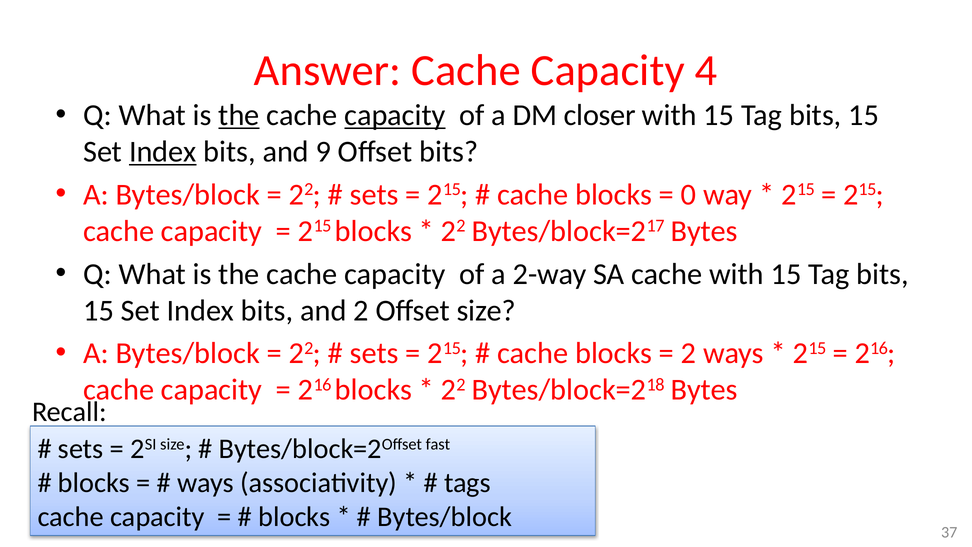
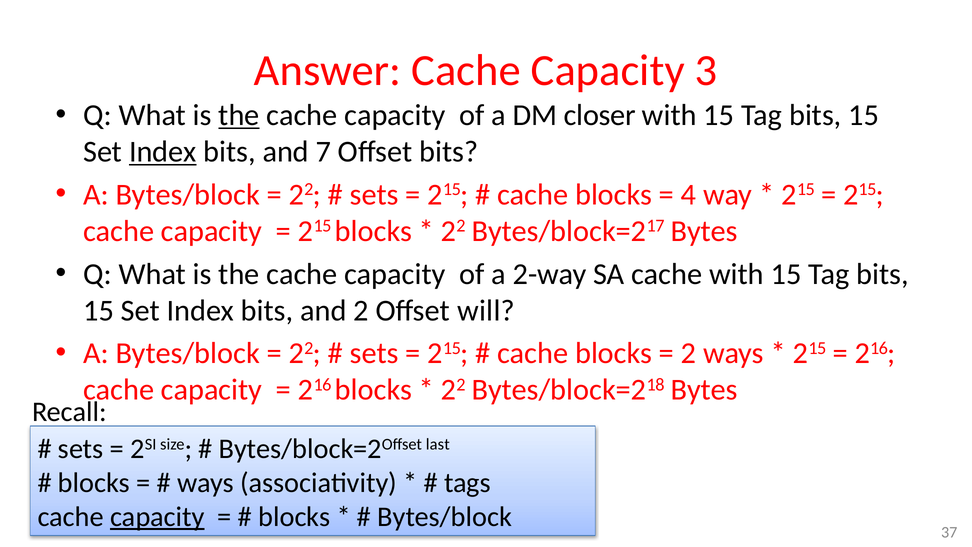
4: 4 -> 3
capacity at (395, 115) underline: present -> none
9: 9 -> 7
0: 0 -> 4
Offset size: size -> will
fast: fast -> last
capacity at (157, 517) underline: none -> present
